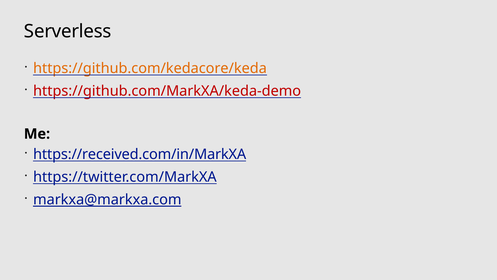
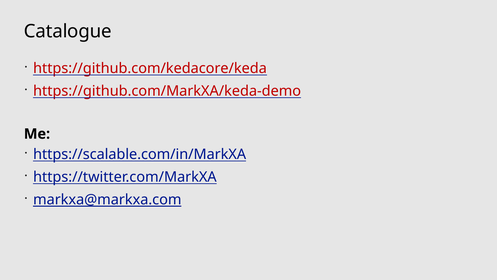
Serverless: Serverless -> Catalogue
https://github.com/kedacore/keda colour: orange -> red
https://received.com/in/MarkXA: https://received.com/in/MarkXA -> https://scalable.com/in/MarkXA
